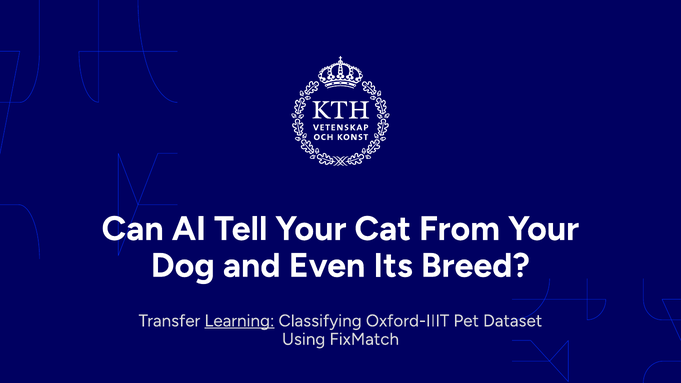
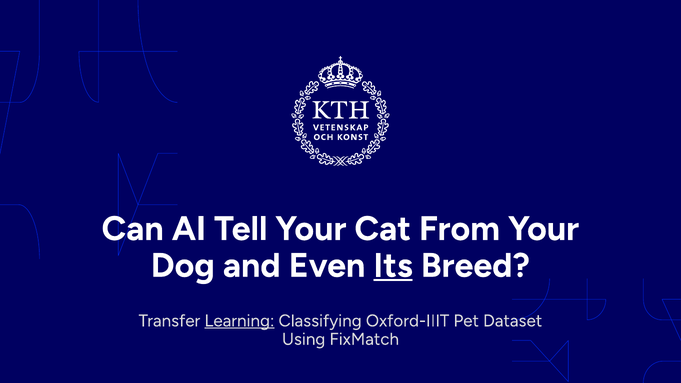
Its underline: none -> present
